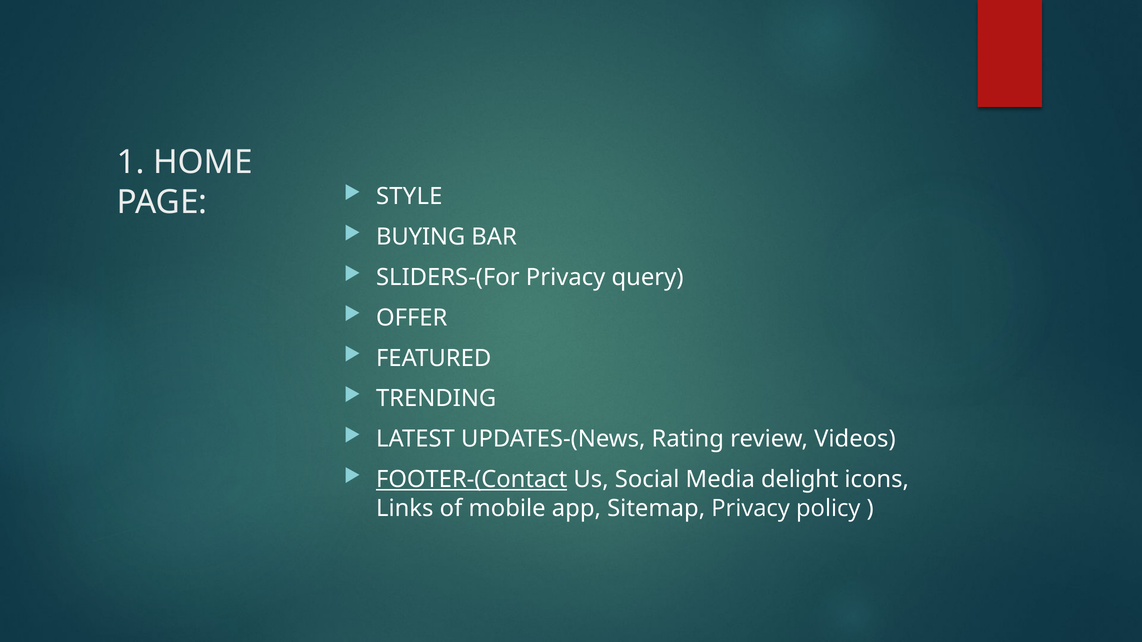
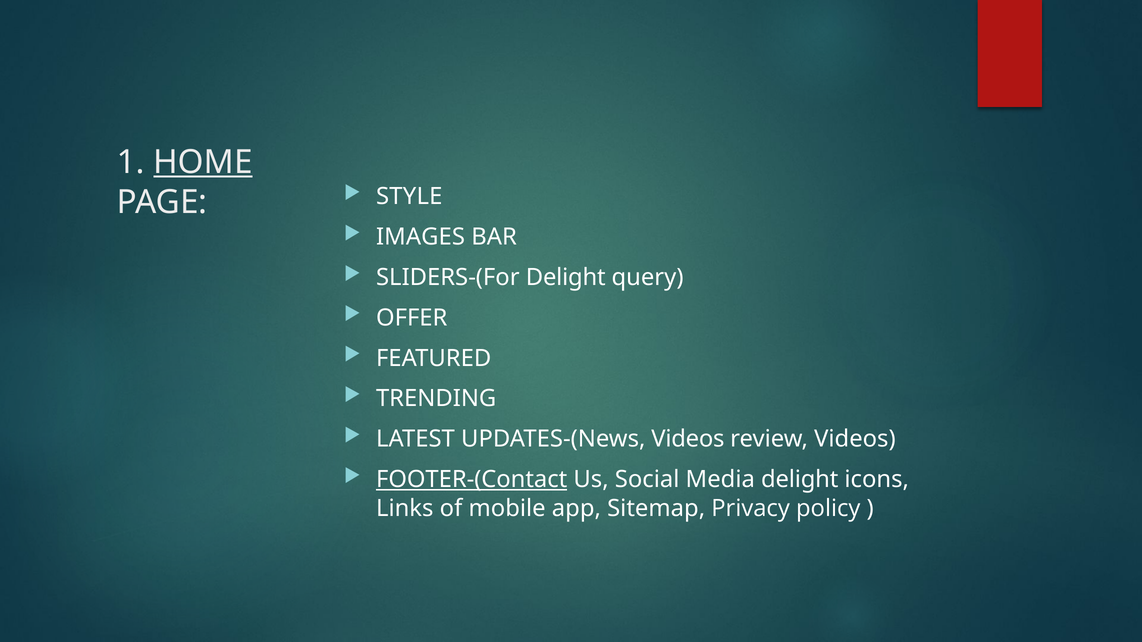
HOME underline: none -> present
BUYING: BUYING -> IMAGES
SLIDERS-(For Privacy: Privacy -> Delight
UPDATES-(News Rating: Rating -> Videos
